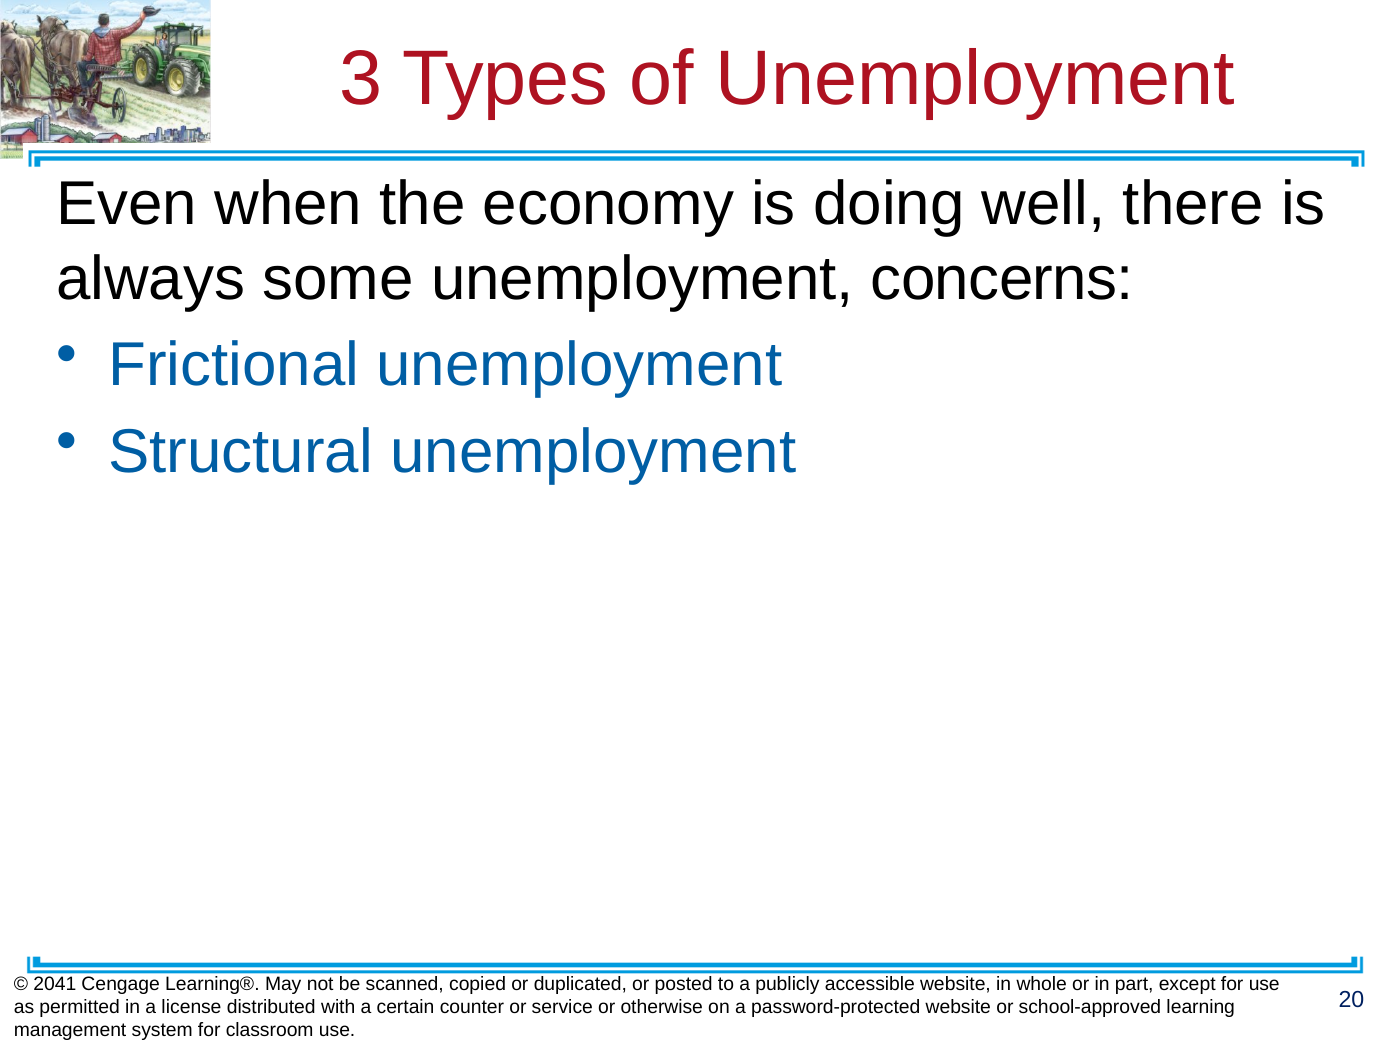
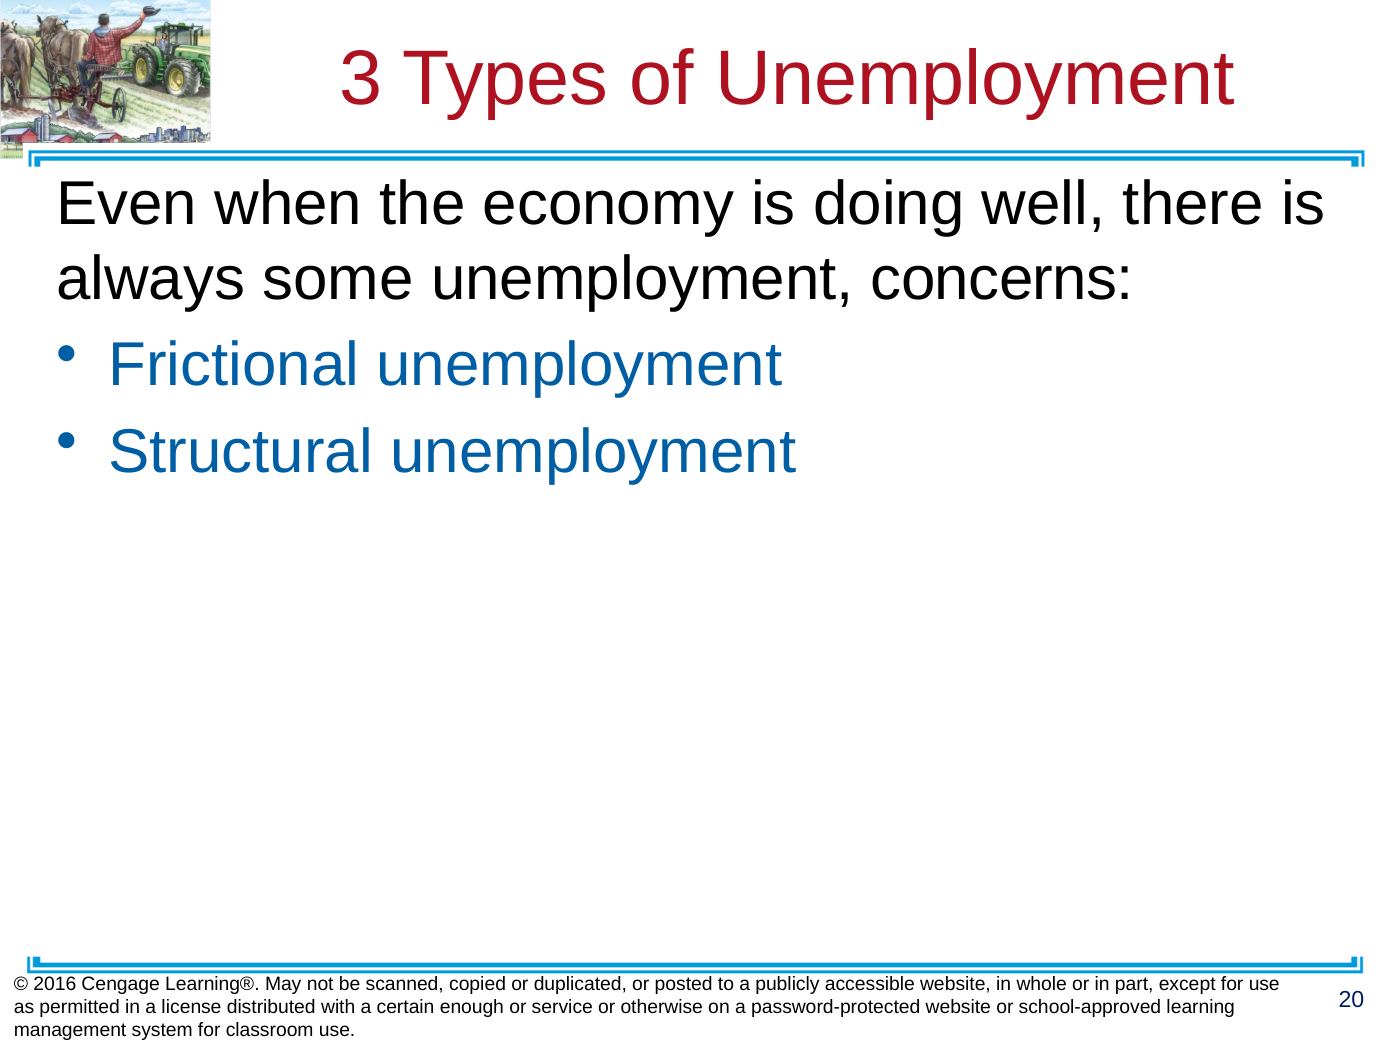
2041: 2041 -> 2016
counter: counter -> enough
